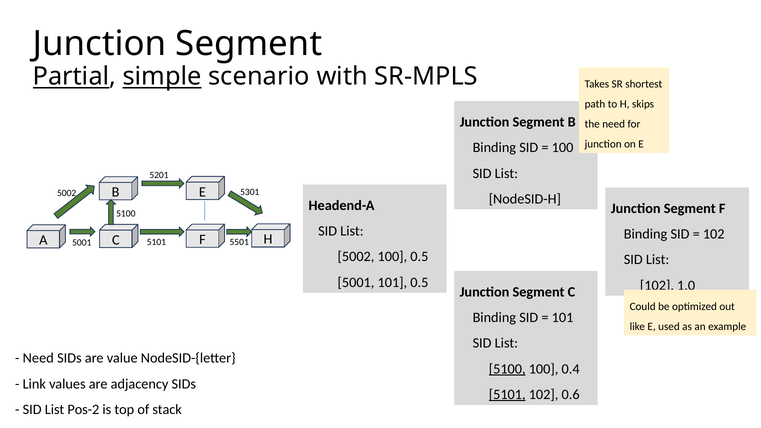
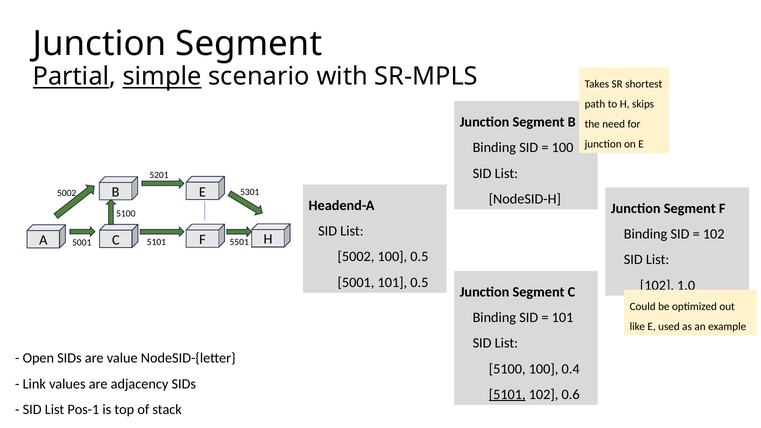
Need at (38, 358): Need -> Open
5100 at (507, 369) underline: present -> none
Pos-2: Pos-2 -> Pos-1
